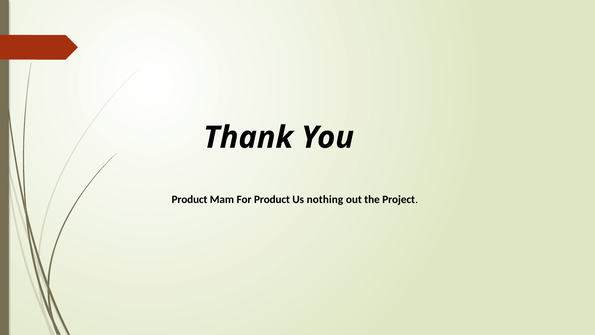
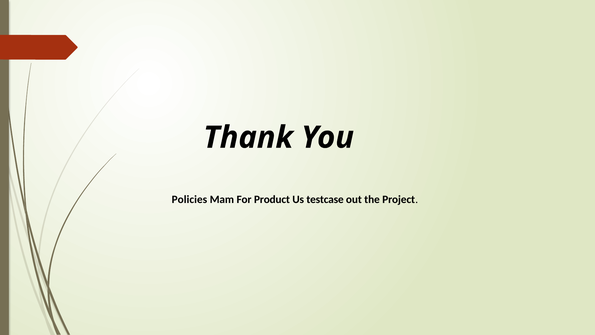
Product at (190, 199): Product -> Policies
nothing: nothing -> testcase
